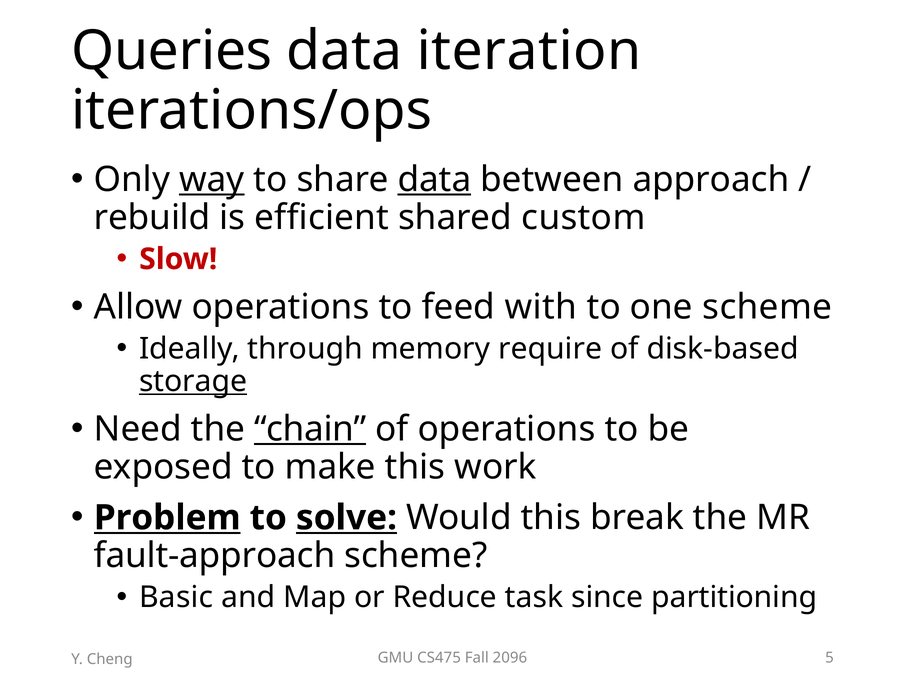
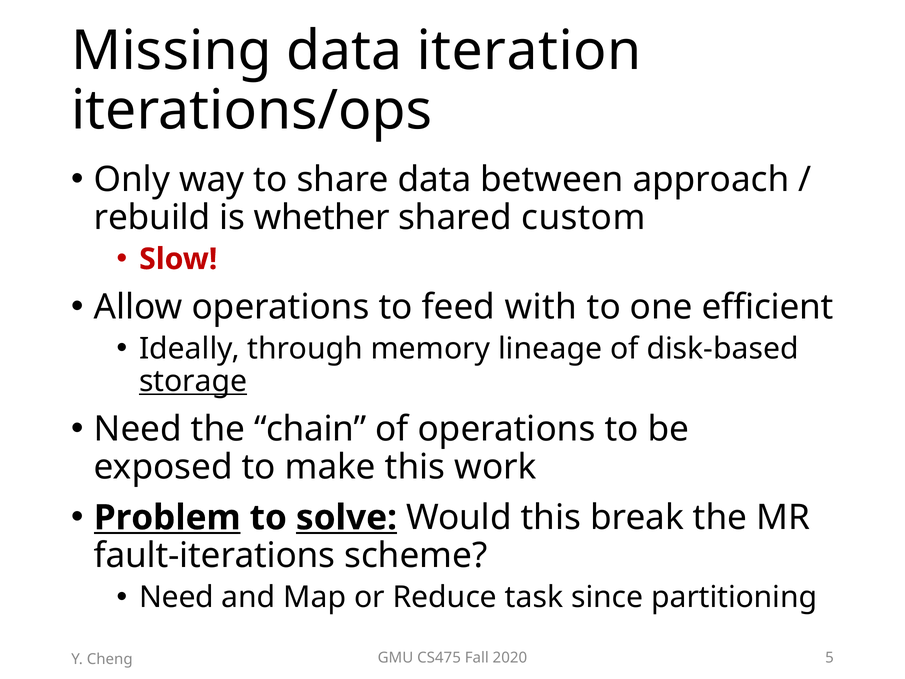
Queries: Queries -> Missing
way underline: present -> none
data at (434, 179) underline: present -> none
efficient: efficient -> whether
one scheme: scheme -> efficient
require: require -> lineage
chain underline: present -> none
fault-approach: fault-approach -> fault-iterations
Basic at (176, 597): Basic -> Need
2096: 2096 -> 2020
